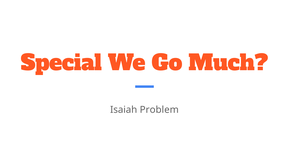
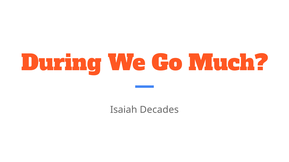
Special: Special -> During
Problem: Problem -> Decades
